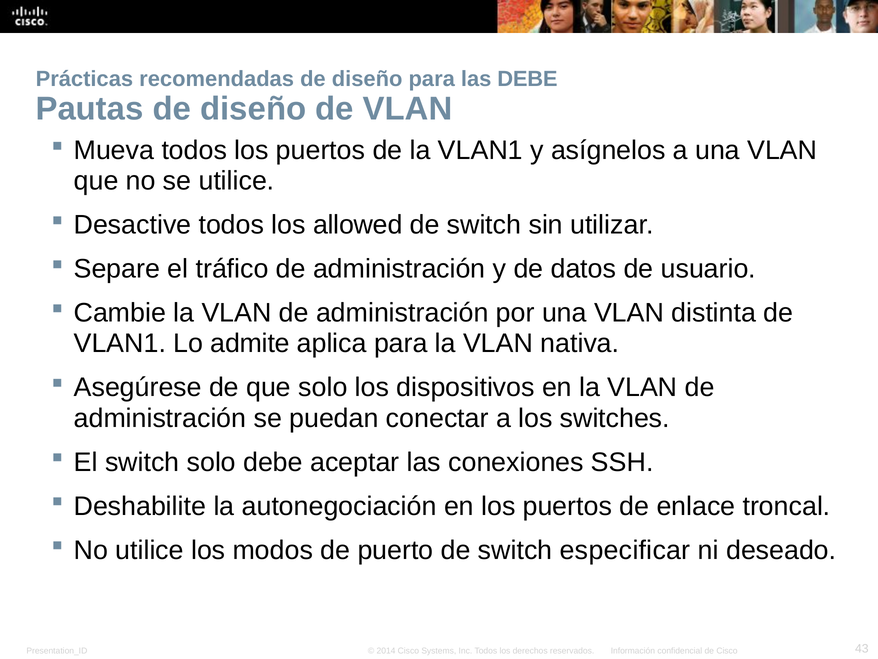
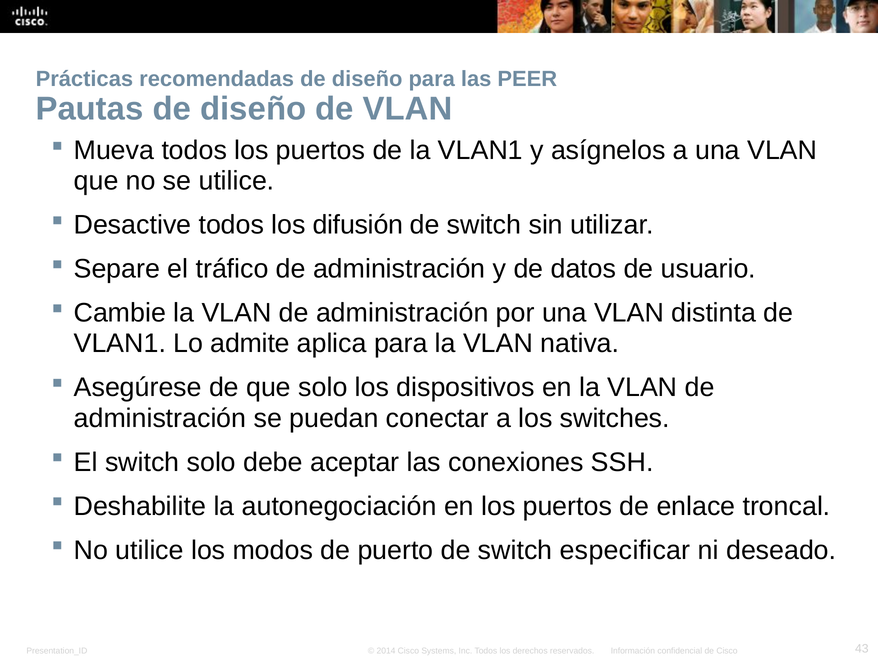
las DEBE: DEBE -> PEER
allowed: allowed -> difusión
